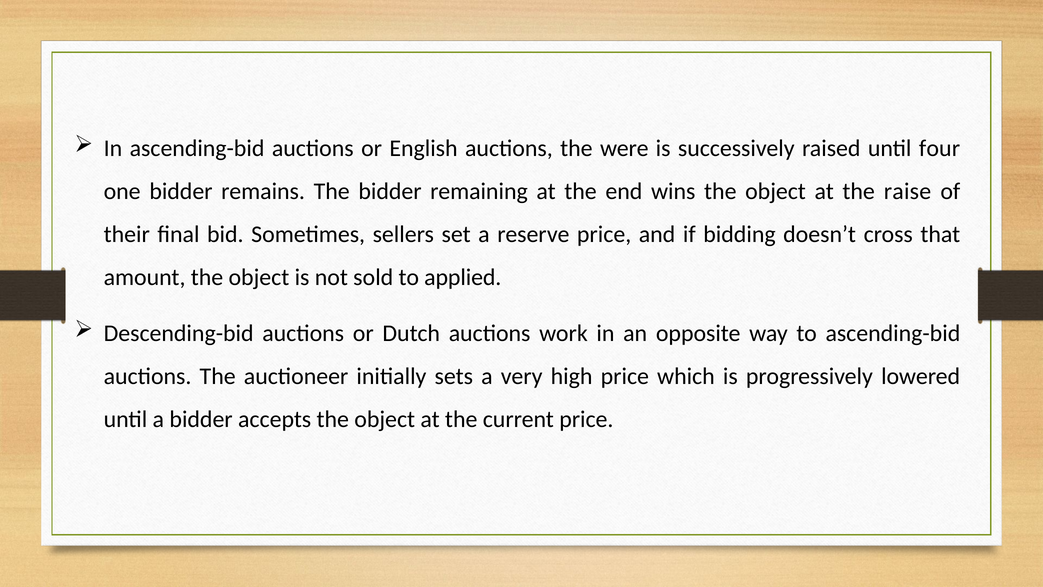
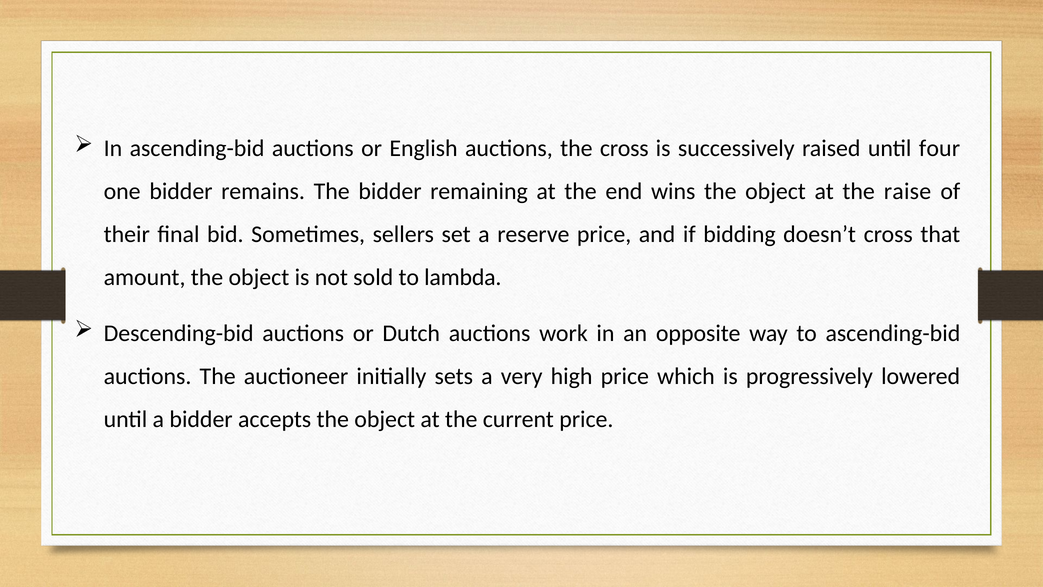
the were: were -> cross
applied: applied -> lambda
